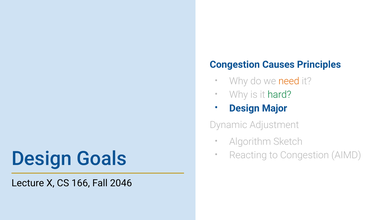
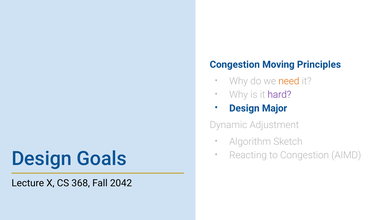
Causes: Causes -> Moving
hard colour: green -> purple
166: 166 -> 368
2046: 2046 -> 2042
